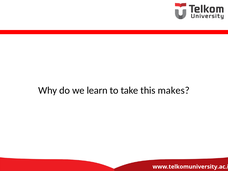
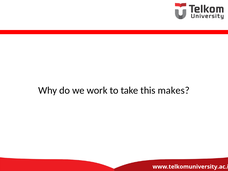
learn: learn -> work
